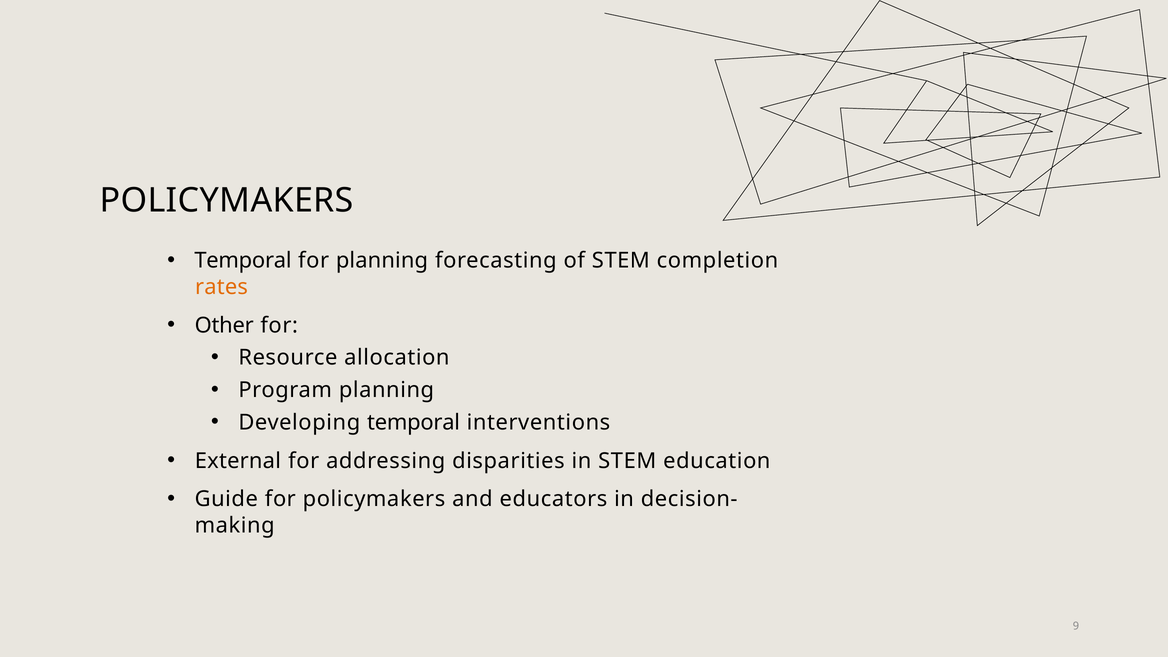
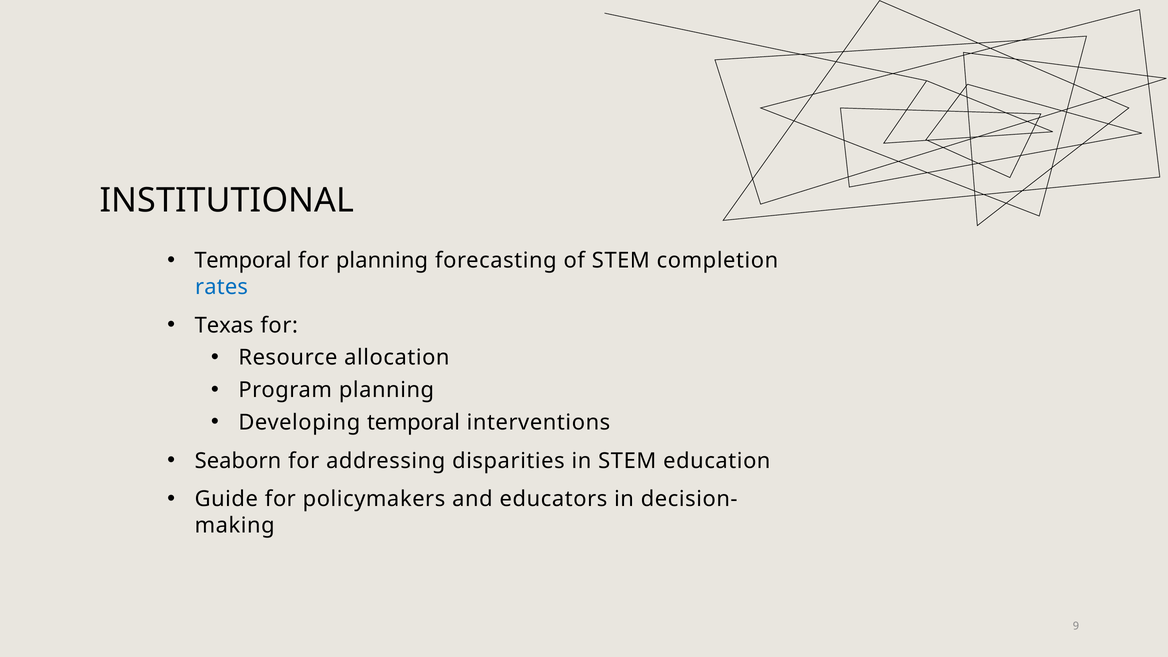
POLICYMAKERS at (227, 201): POLICYMAKERS -> INSTITUTIONAL
rates colour: orange -> blue
Other: Other -> Texas
External: External -> Seaborn
